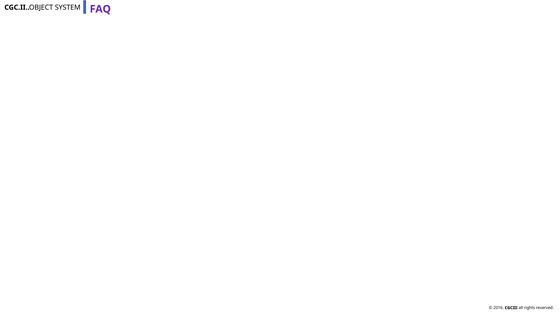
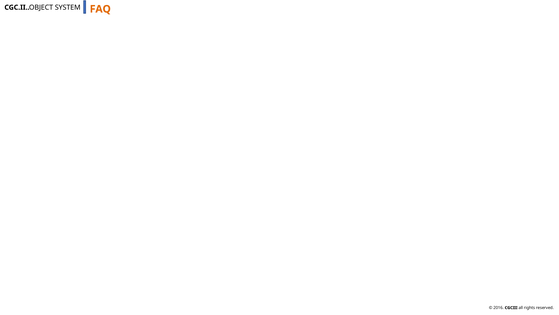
FAQ colour: purple -> orange
